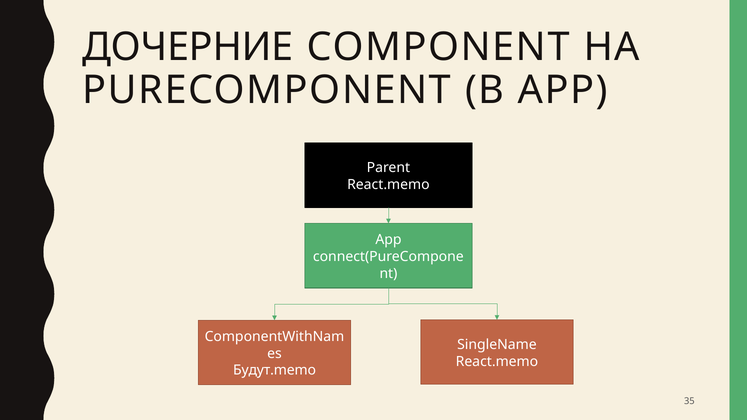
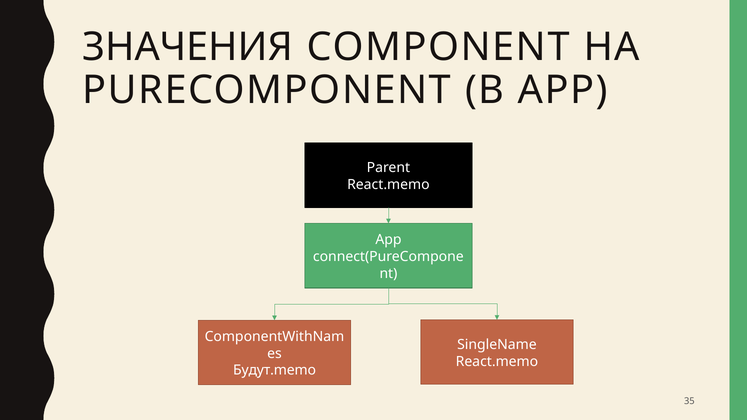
ДОЧЕРНИЕ: ДОЧЕРНИЕ -> ЗНАЧЕНИЯ
